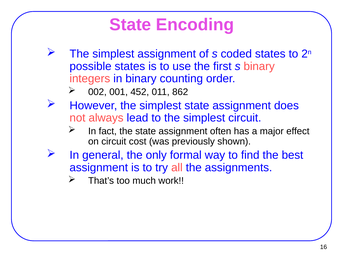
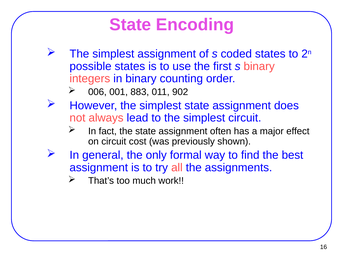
002: 002 -> 006
452: 452 -> 883
862: 862 -> 902
